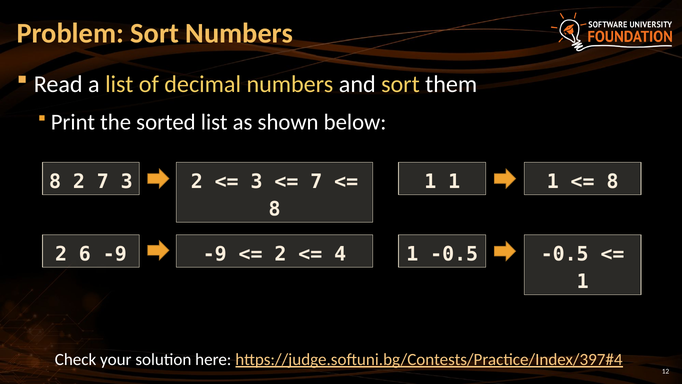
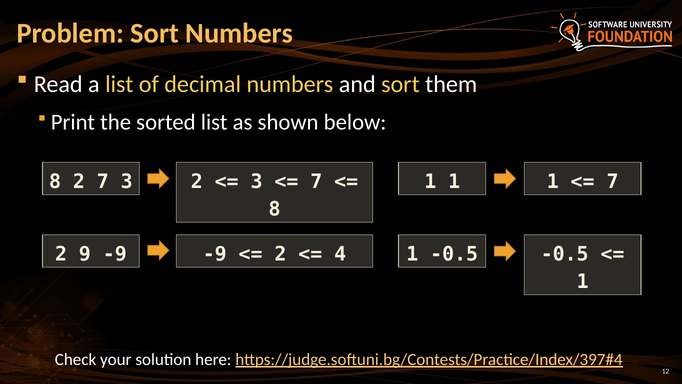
8 at (612, 181): 8 -> 7
6: 6 -> 9
